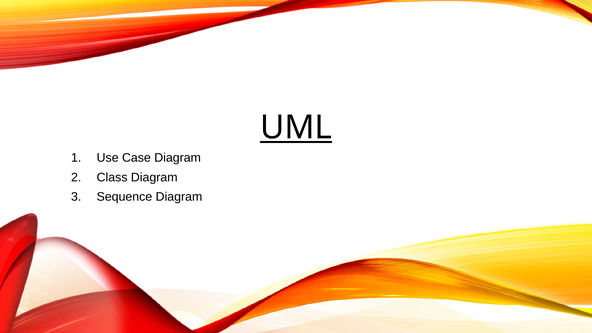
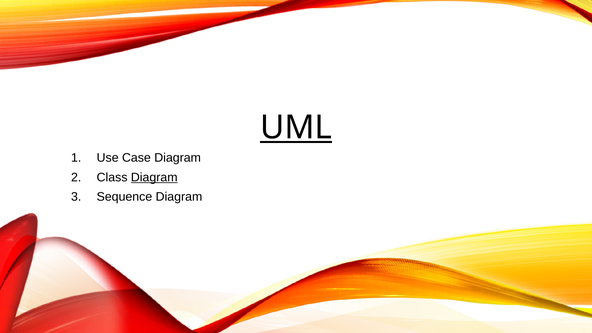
Diagram at (154, 177) underline: none -> present
